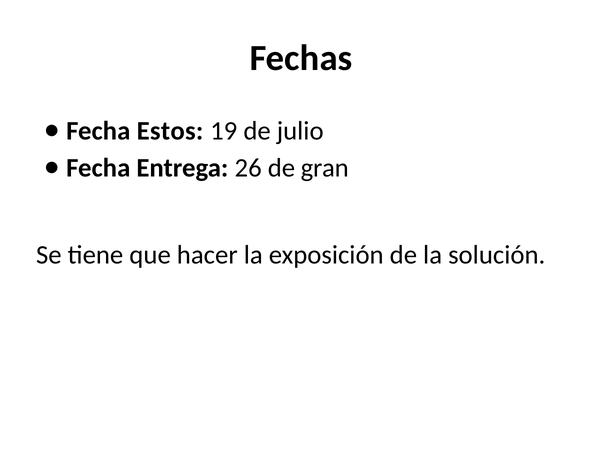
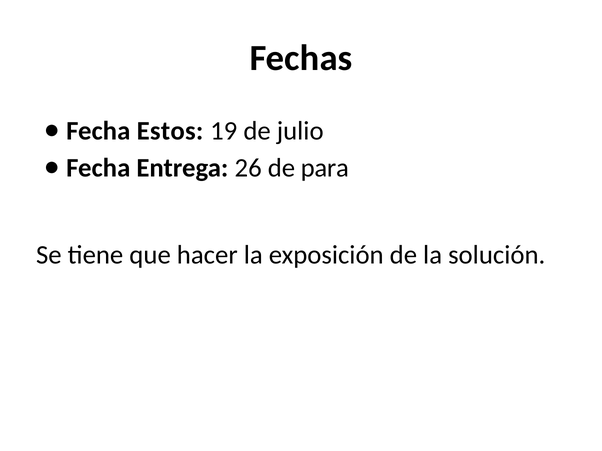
gran: gran -> para
